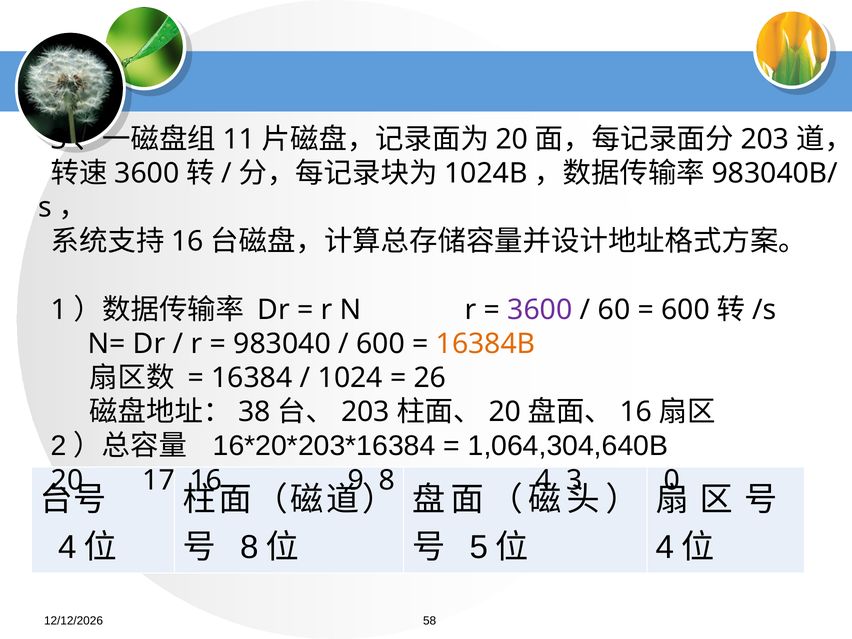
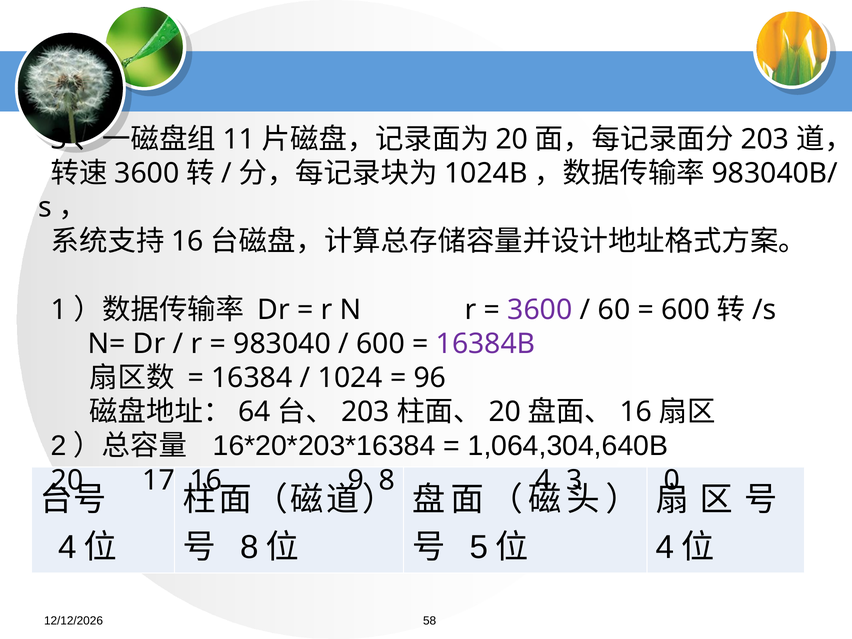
16384B colour: orange -> purple
26: 26 -> 96
38: 38 -> 64
